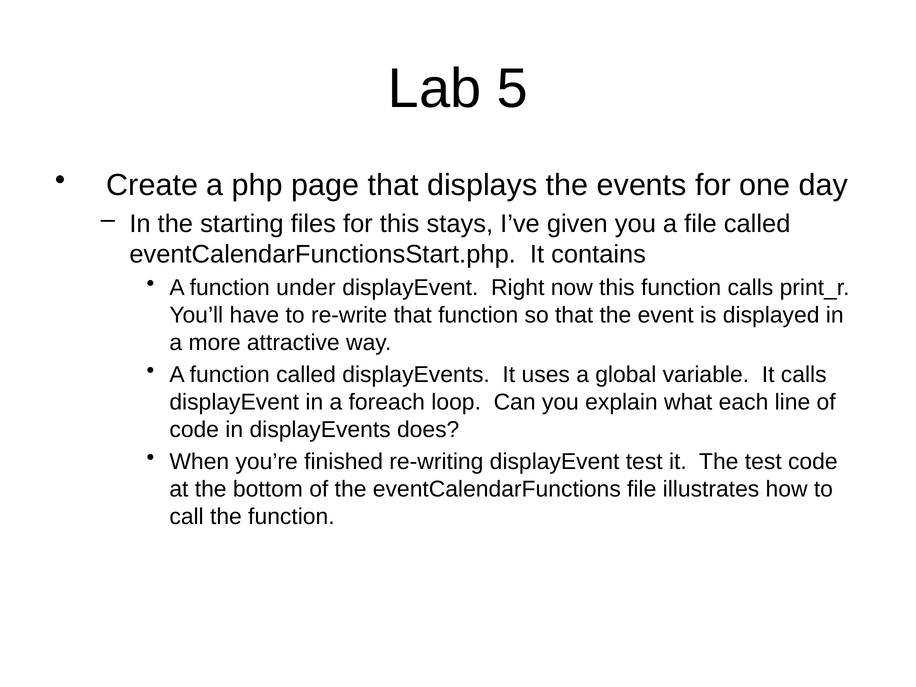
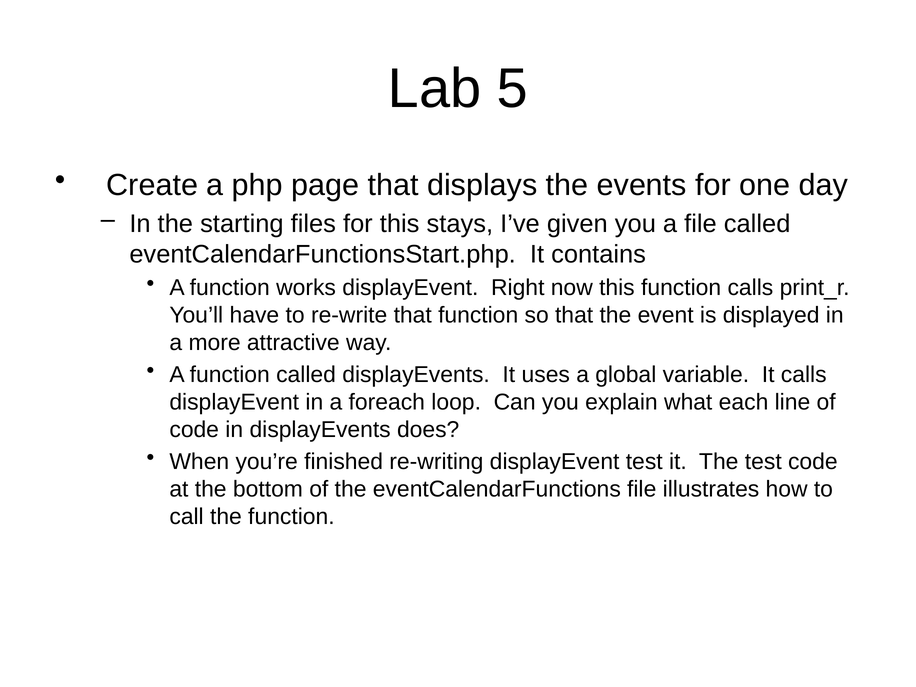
under: under -> works
